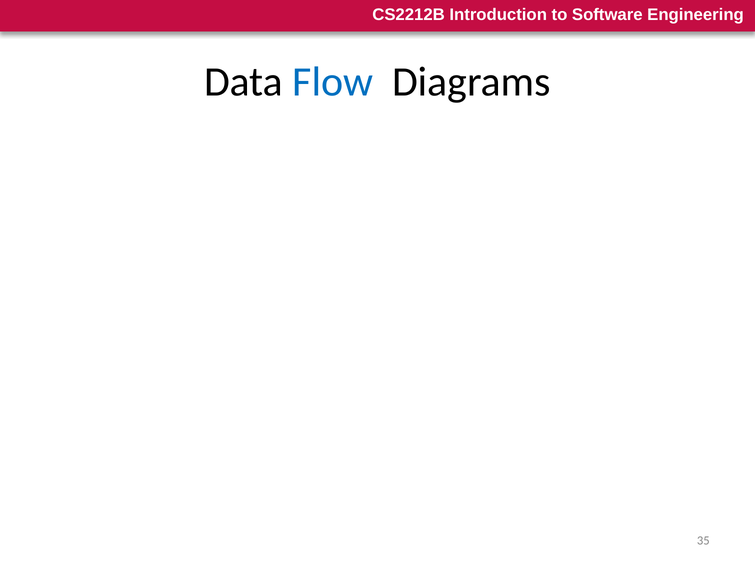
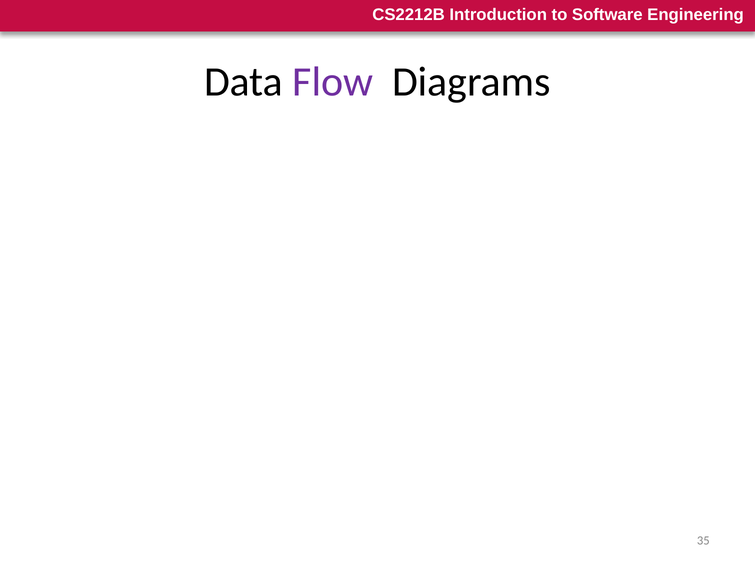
Flow colour: blue -> purple
